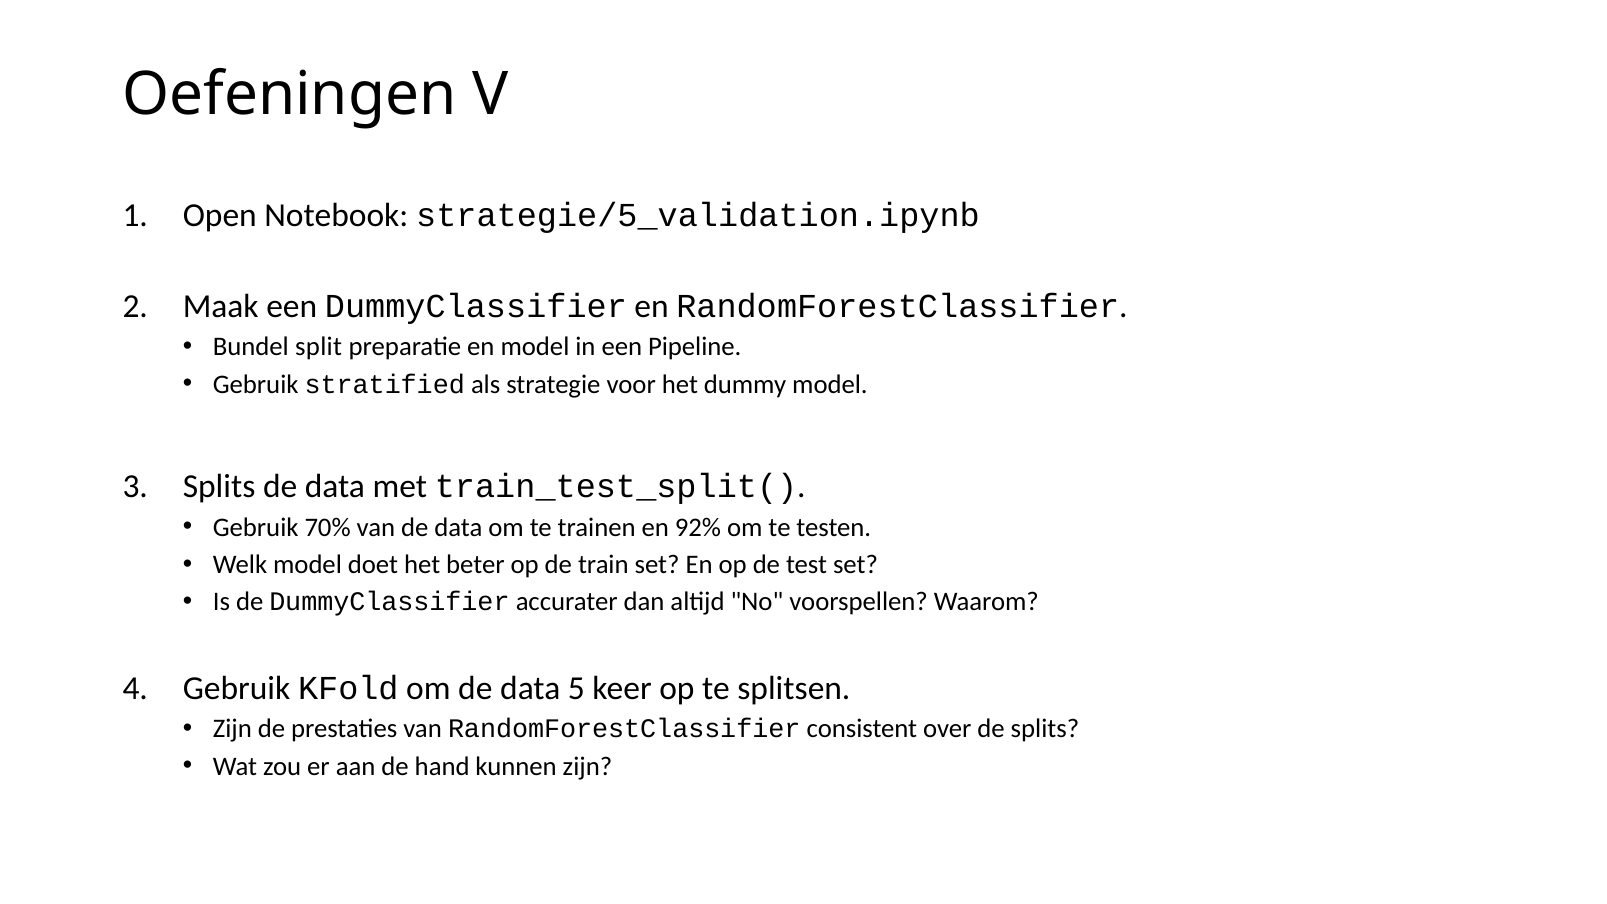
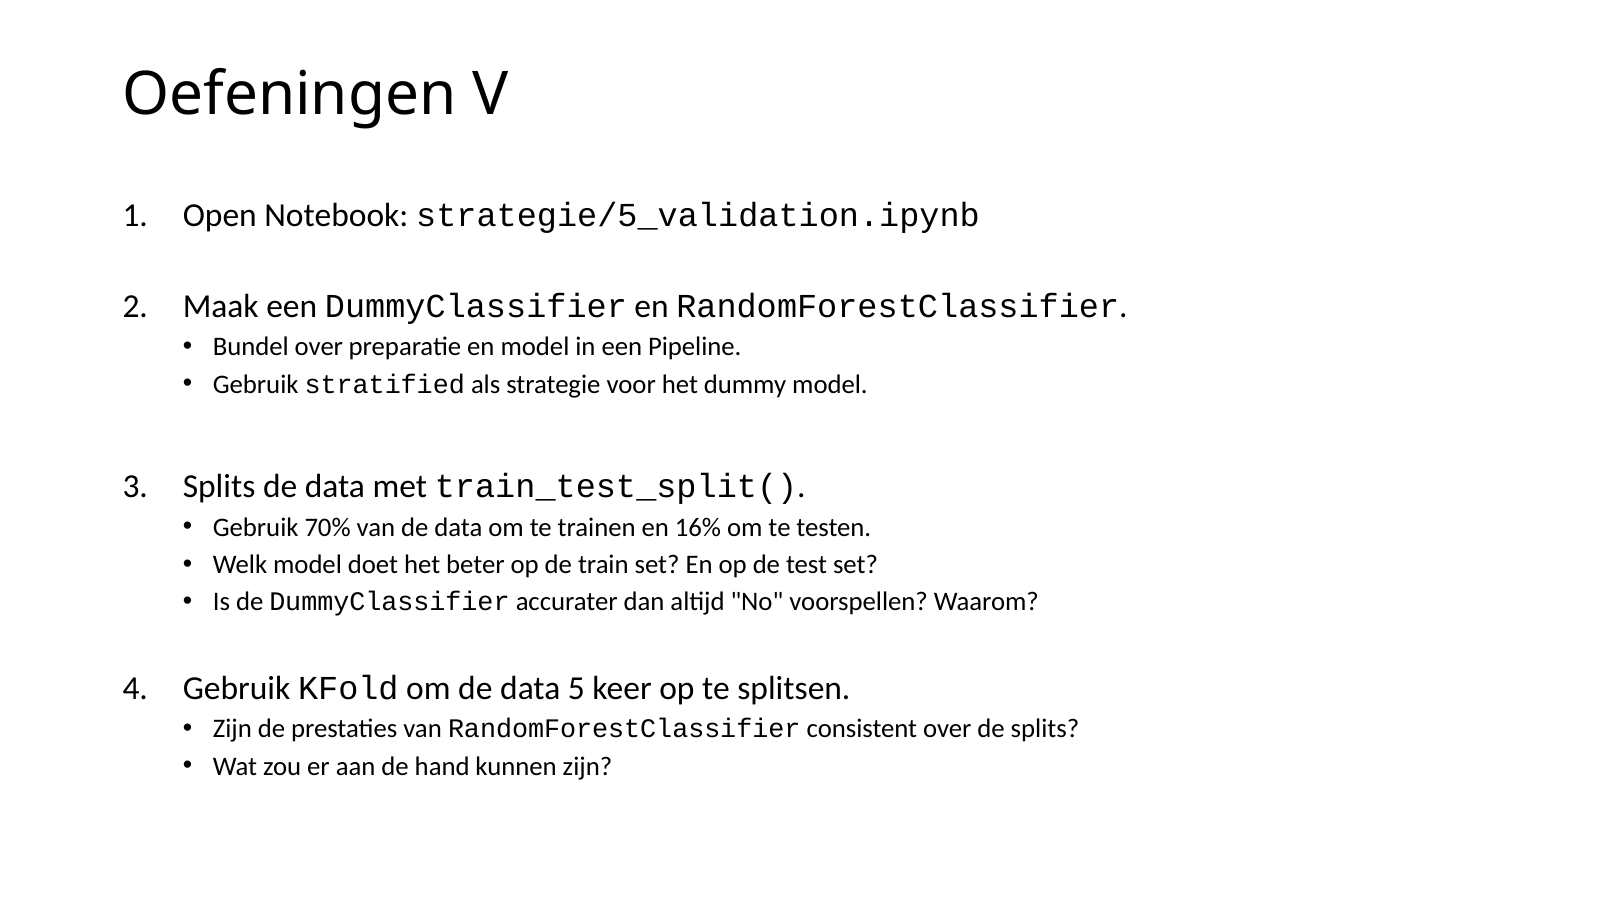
Bundel split: split -> over
92%: 92% -> 16%
